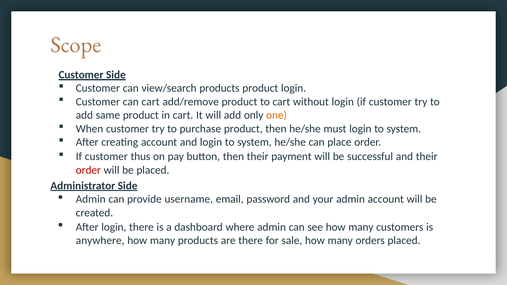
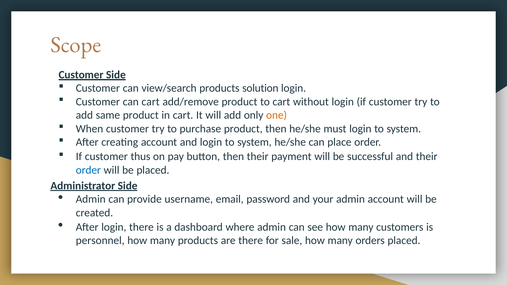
products product: product -> solution
order at (88, 170) colour: red -> blue
anywhere: anywhere -> personnel
